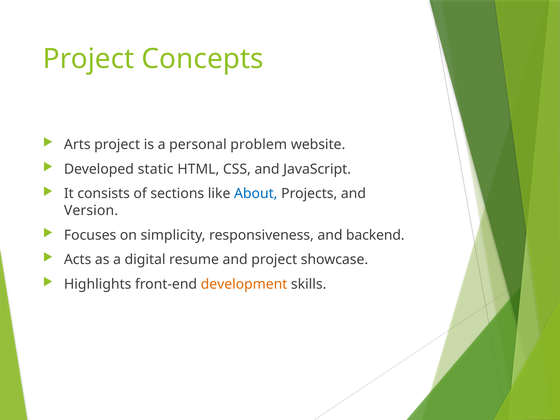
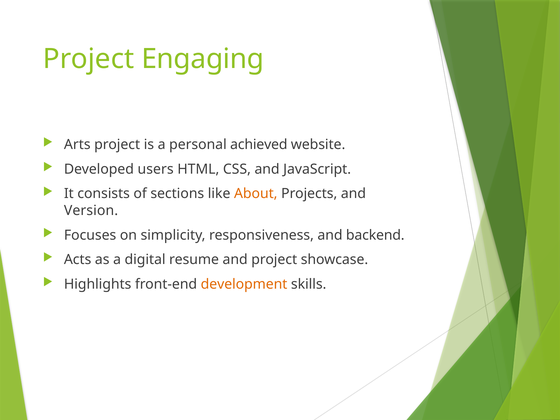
Concepts: Concepts -> Engaging
problem: problem -> achieved
static: static -> users
About colour: blue -> orange
